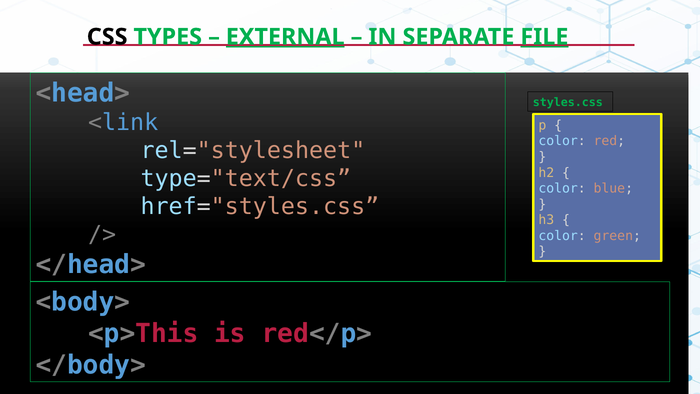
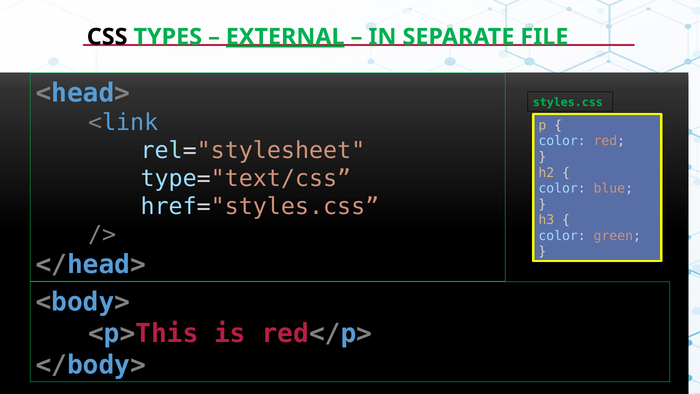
FILE underline: present -> none
